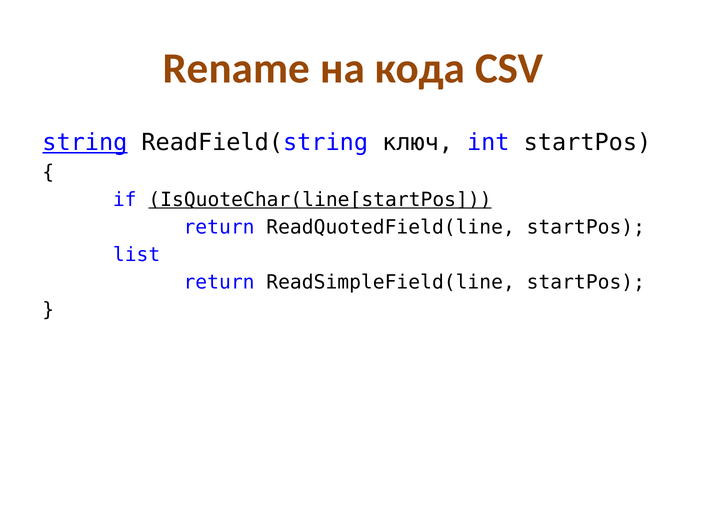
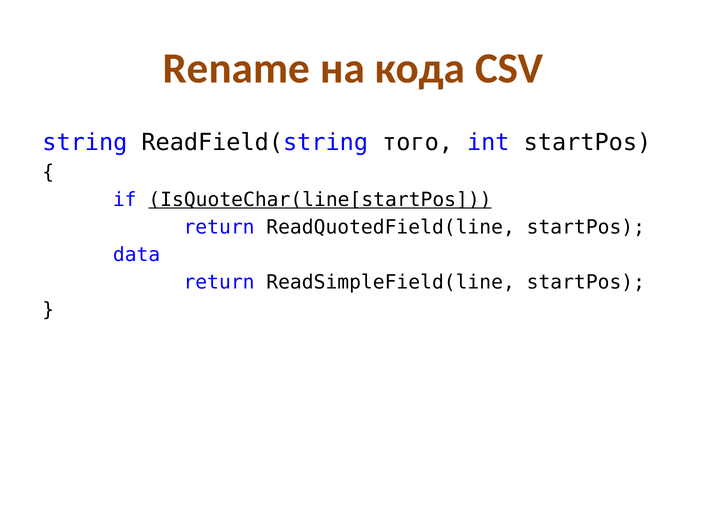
string underline: present -> none
ключ: ключ -> того
list: list -> data
